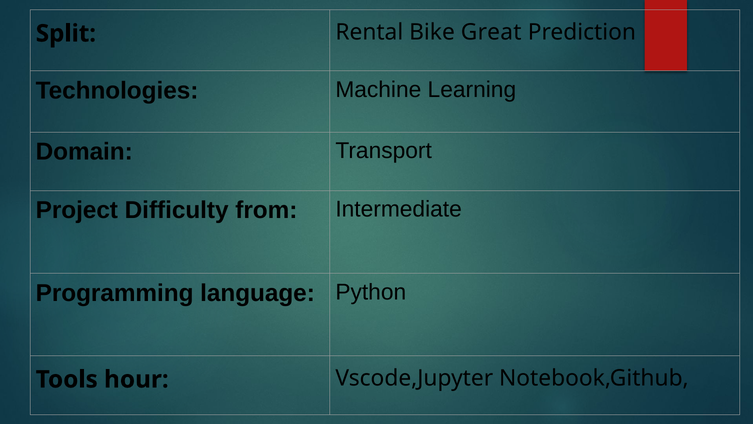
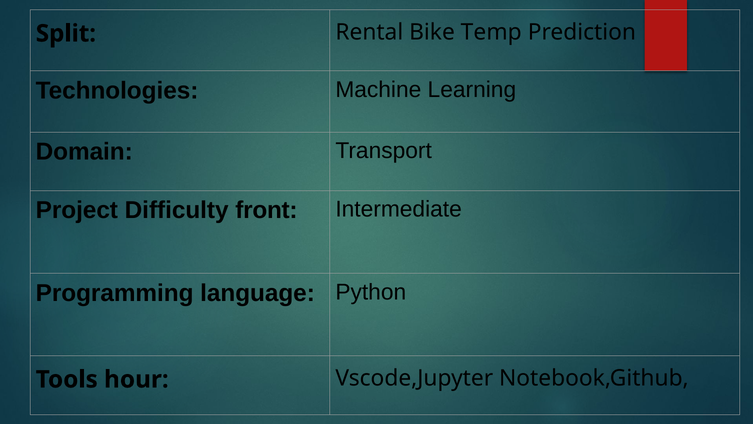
Great: Great -> Temp
from: from -> front
